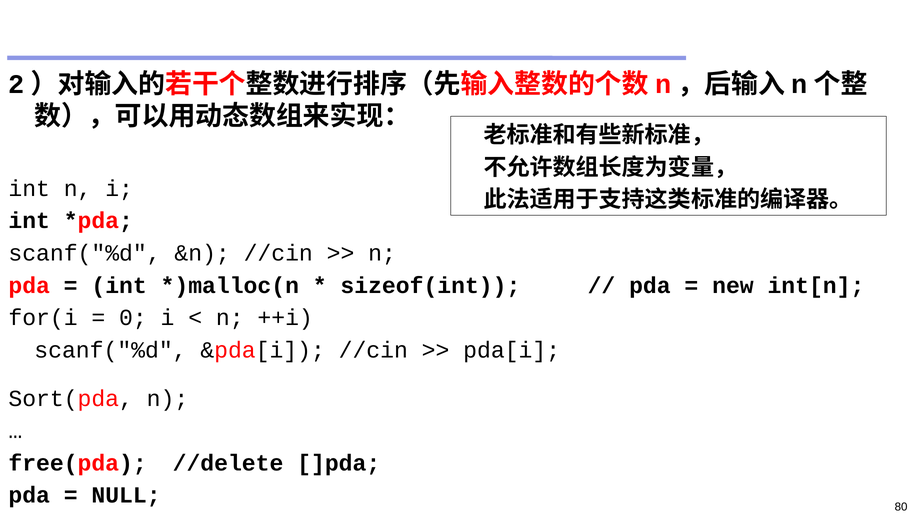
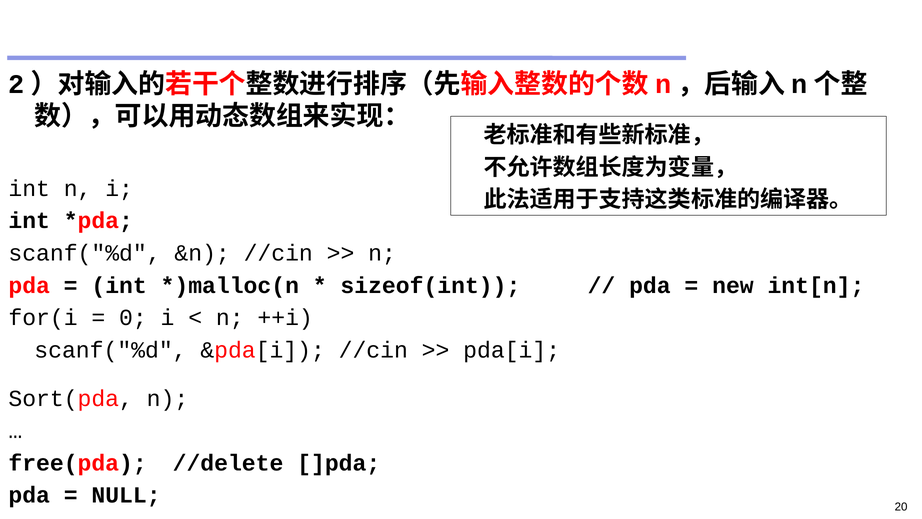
80: 80 -> 20
